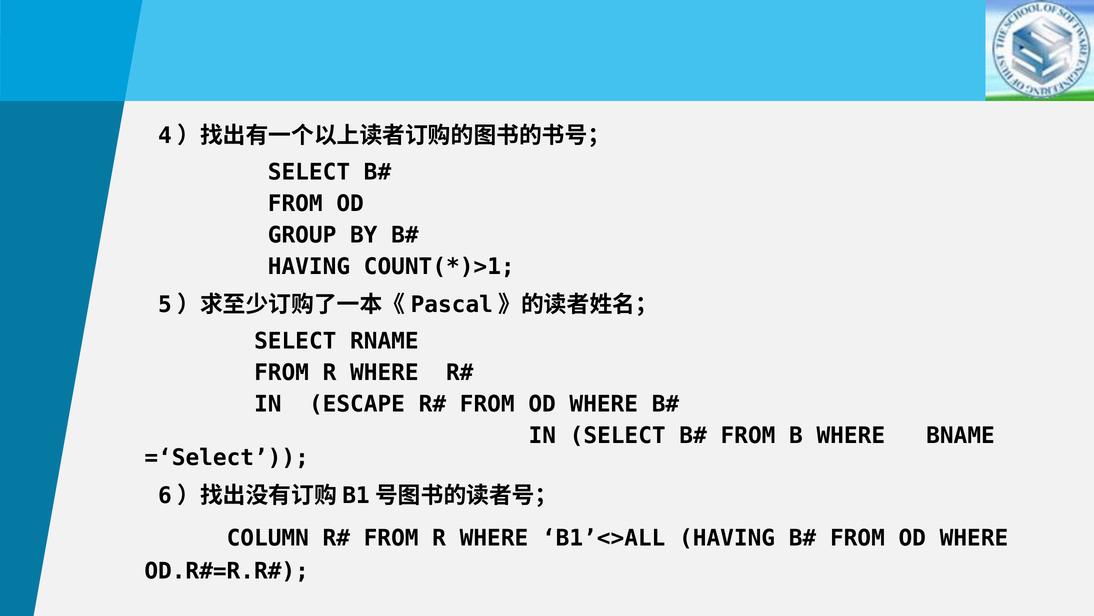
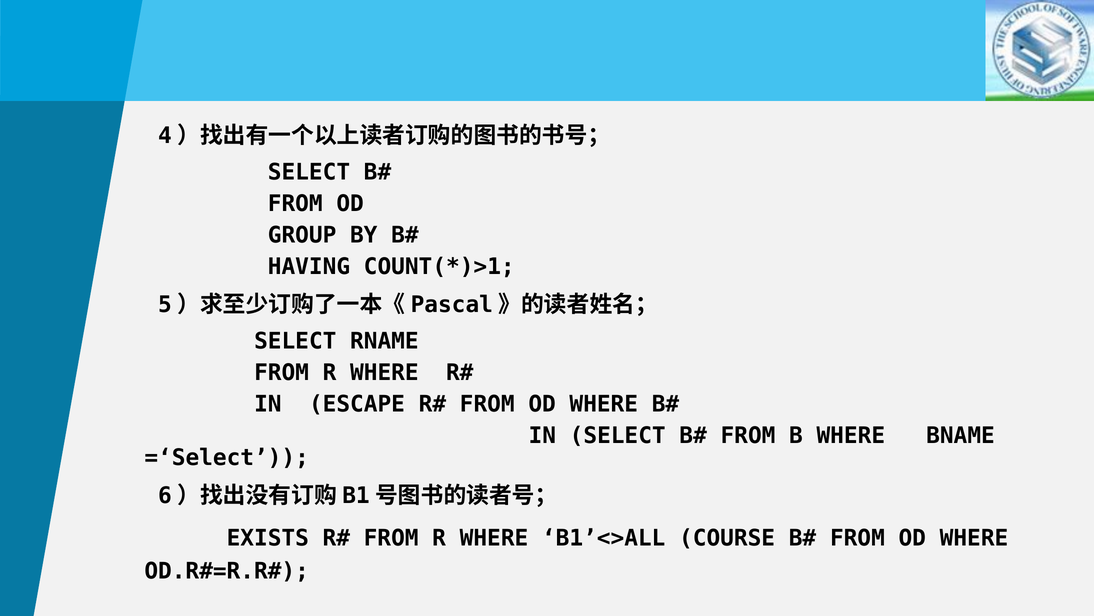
COLUMN: COLUMN -> EXISTS
B1’<>ALL HAVING: HAVING -> COURSE
